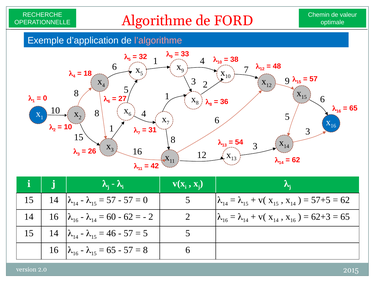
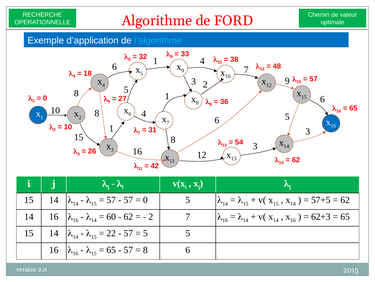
l’algorithme colour: pink -> light blue
2 at (188, 216): 2 -> 7
46: 46 -> 22
